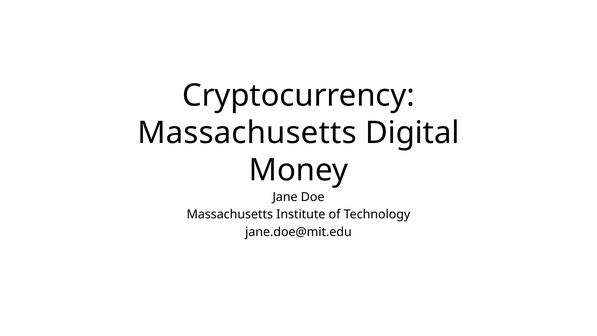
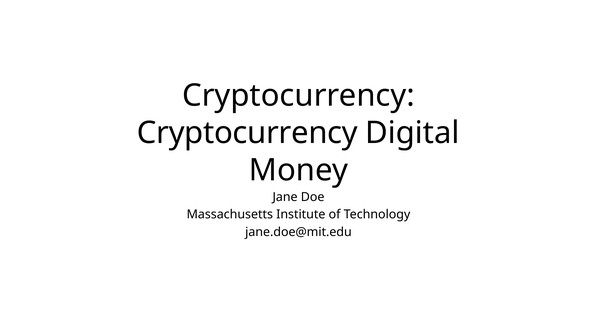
Massachusetts at (247, 133): Massachusetts -> Cryptocurrency
